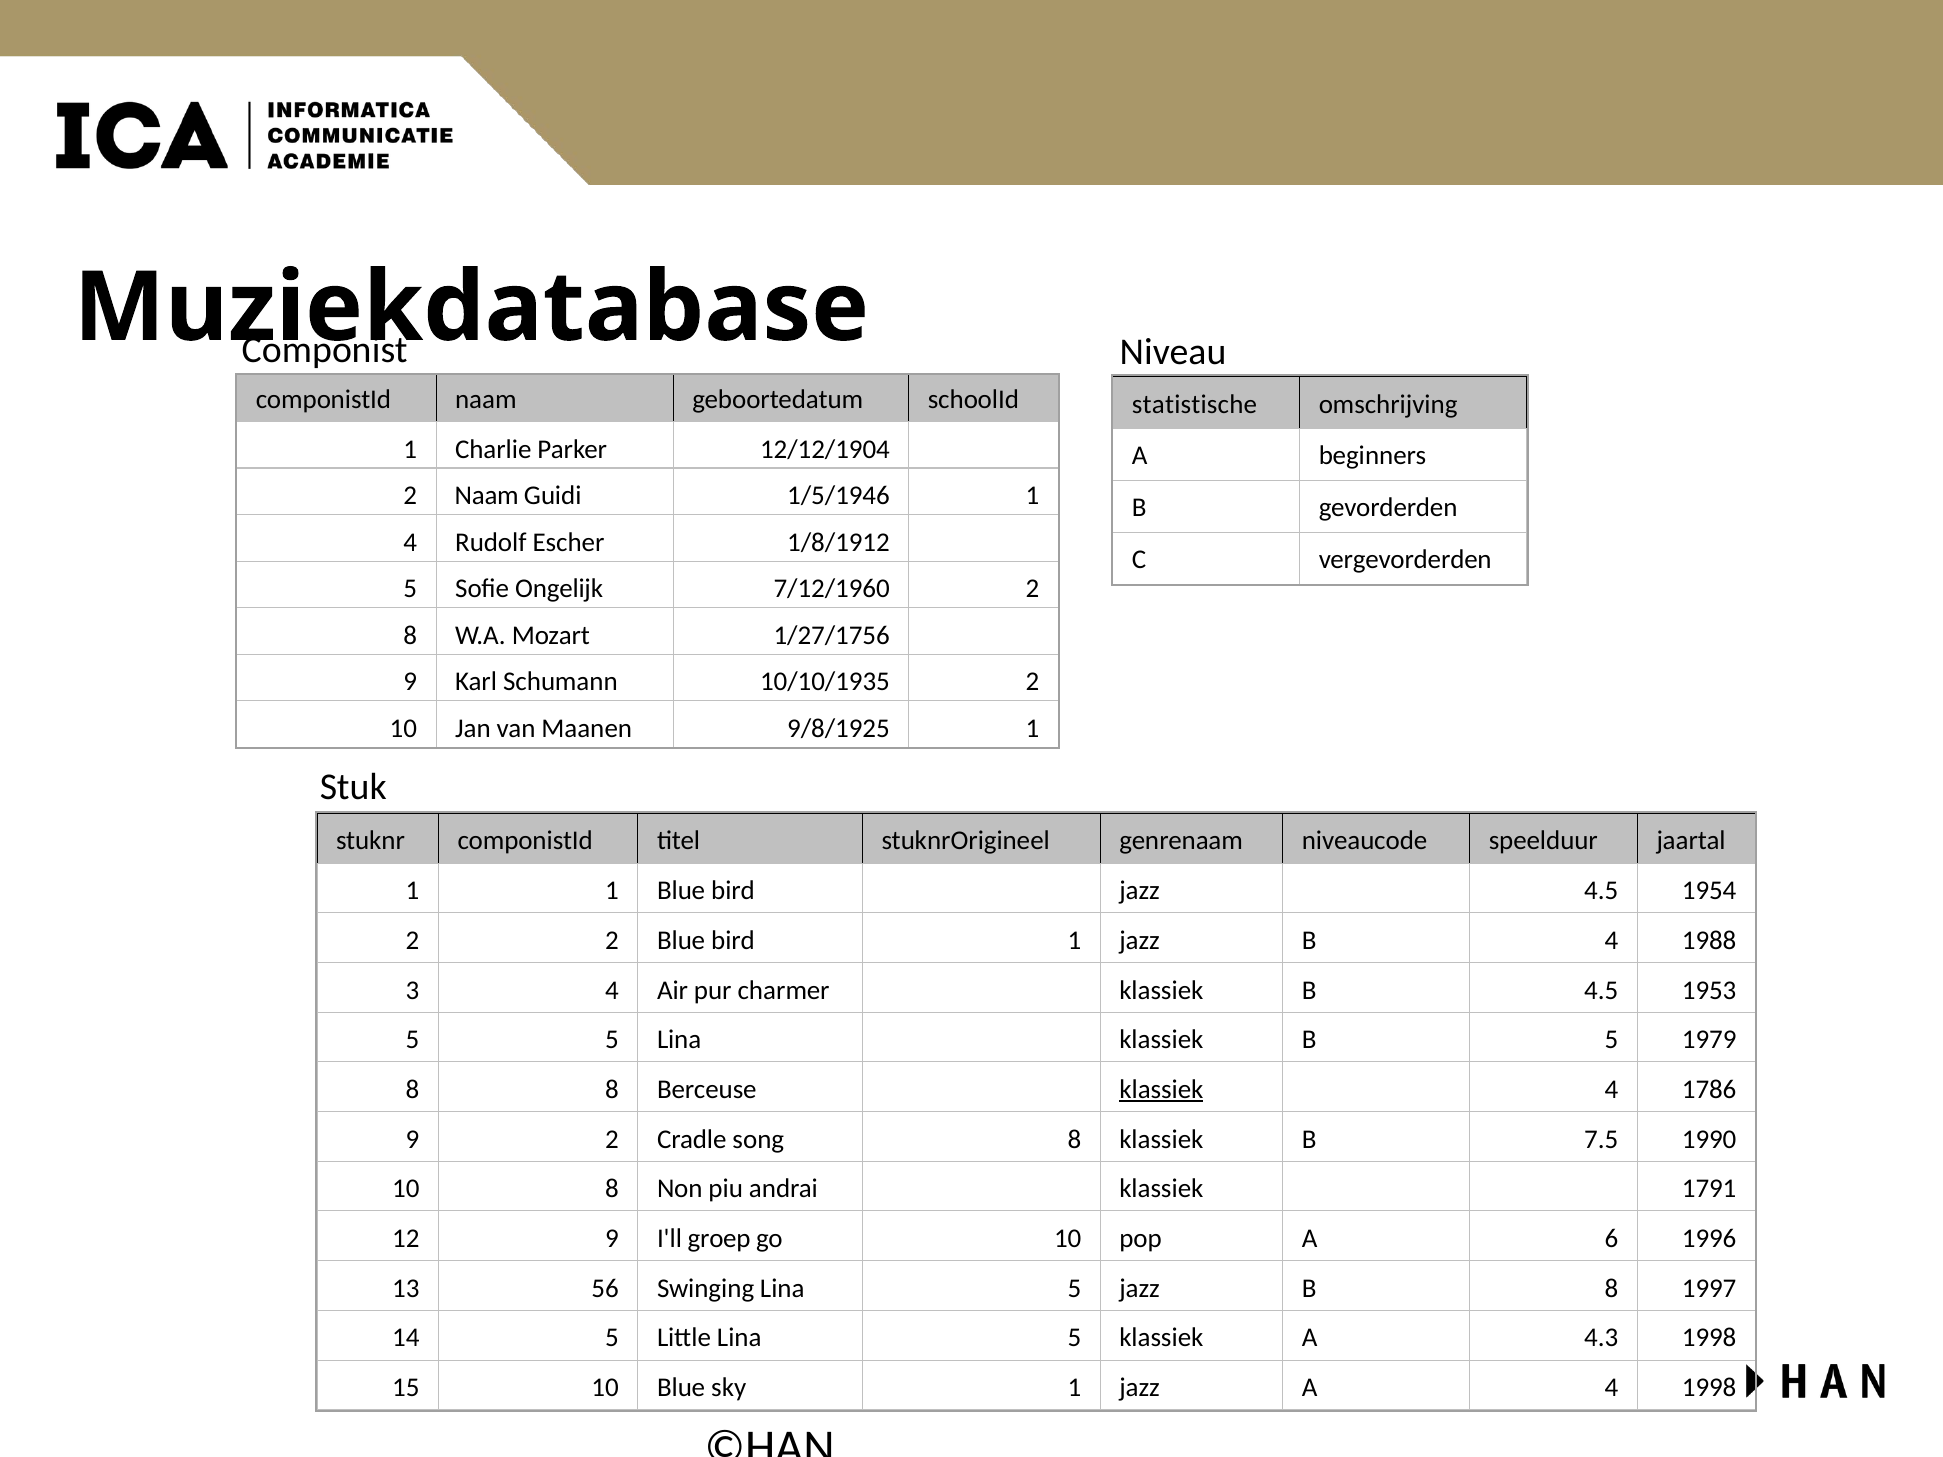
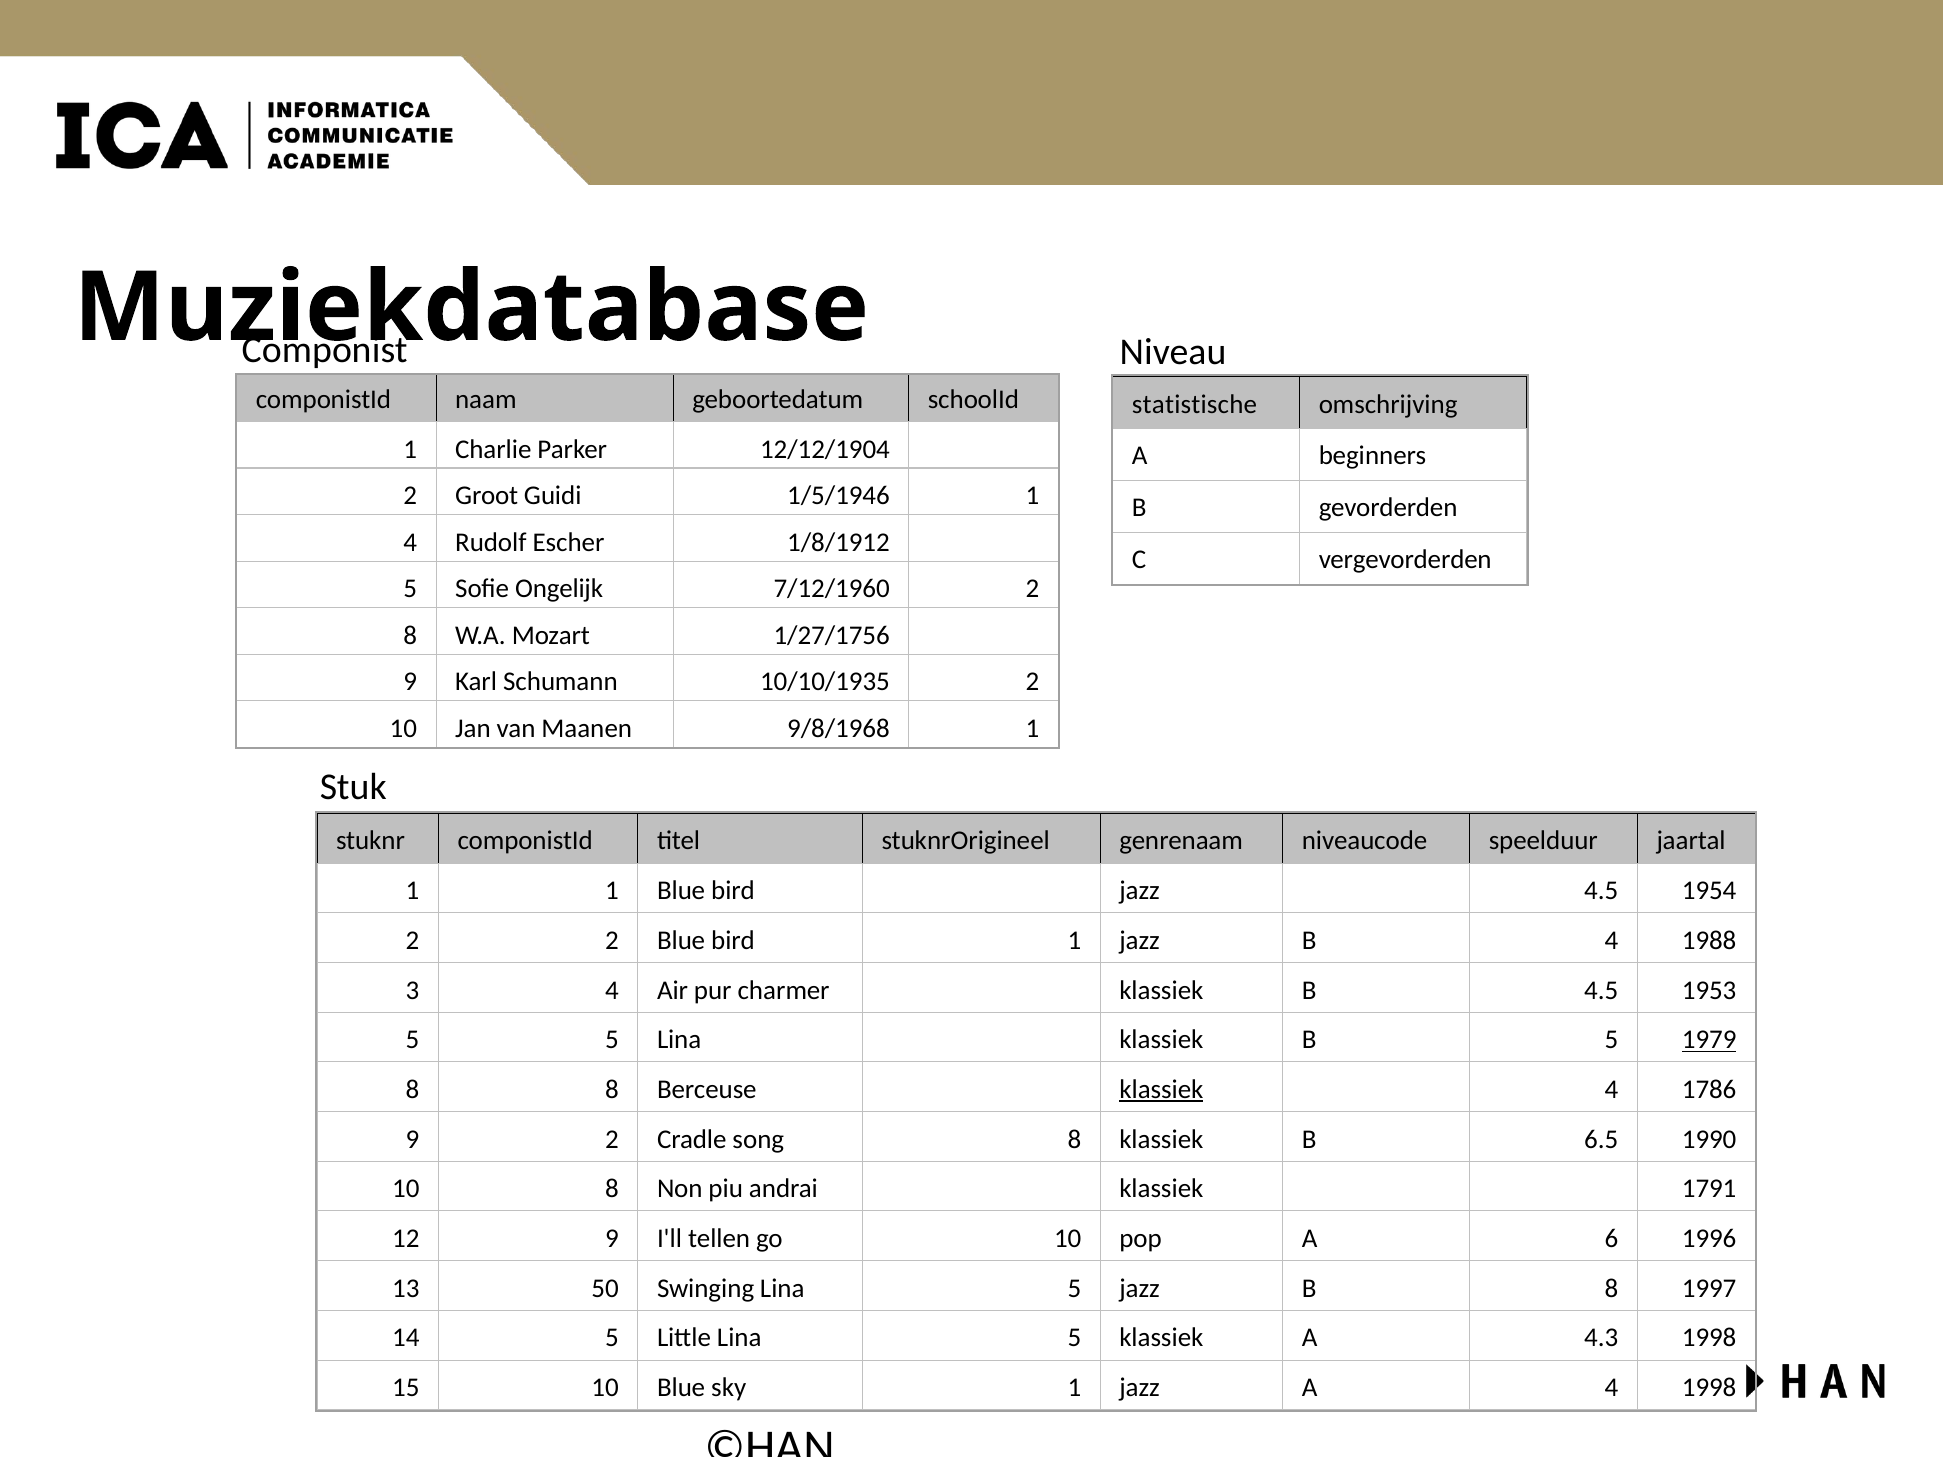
2 Naam: Naam -> Groot
9/8/1925: 9/8/1925 -> 9/8/1968
1979 underline: none -> present
7.5: 7.5 -> 6.5
groep: groep -> tellen
56: 56 -> 50
